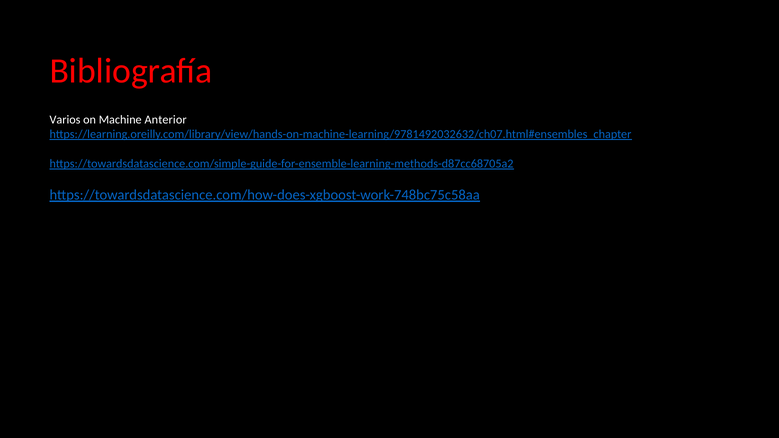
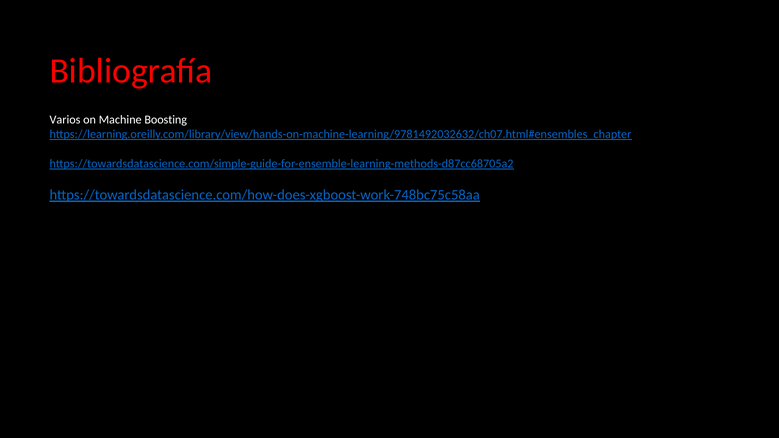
Anterior: Anterior -> Boosting
